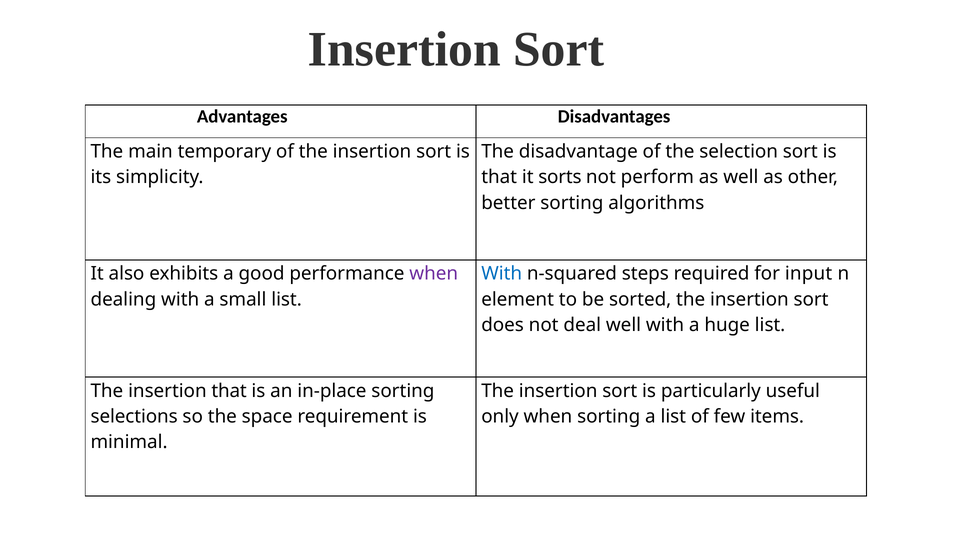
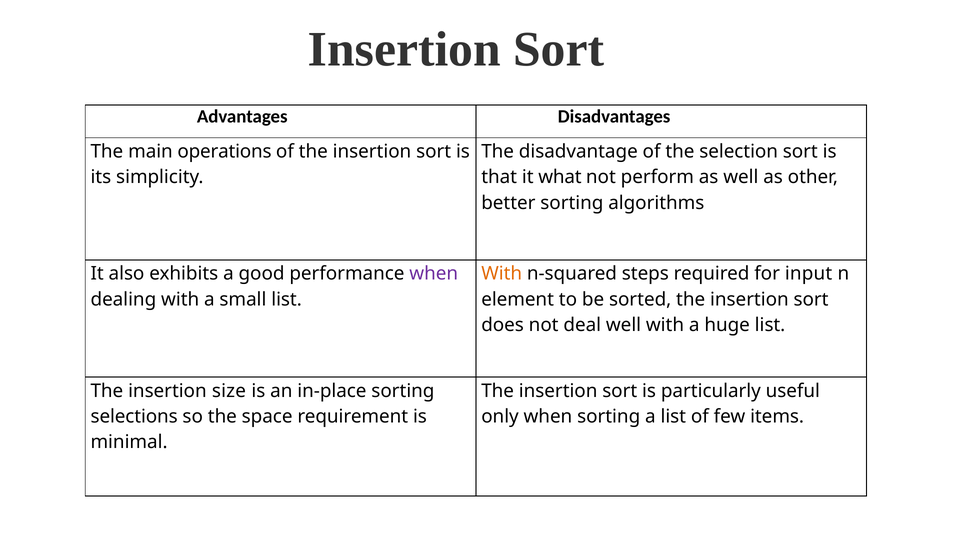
temporary: temporary -> operations
sorts: sorts -> what
With at (502, 274) colour: blue -> orange
insertion that: that -> size
